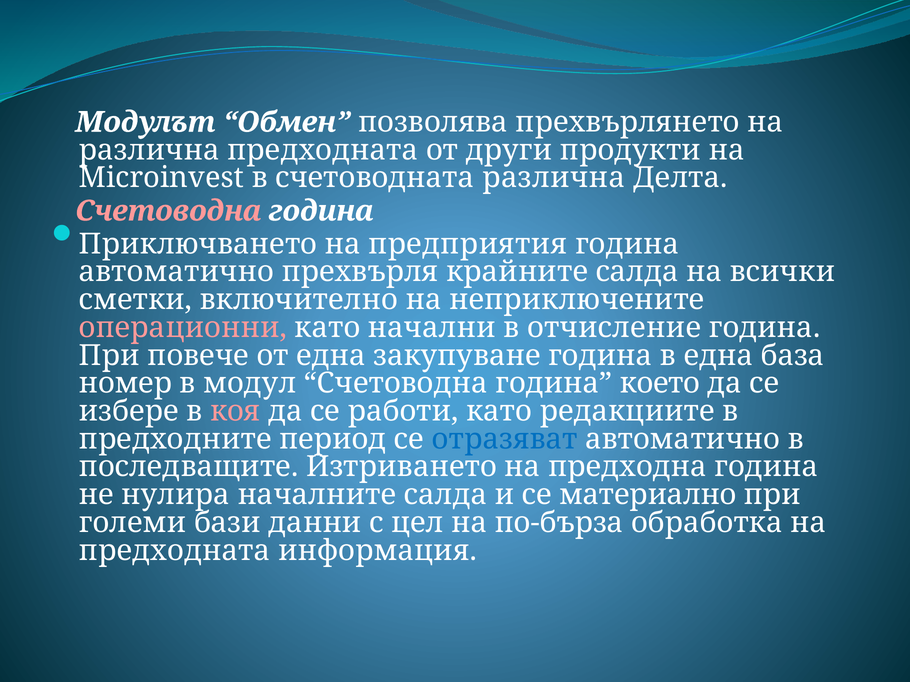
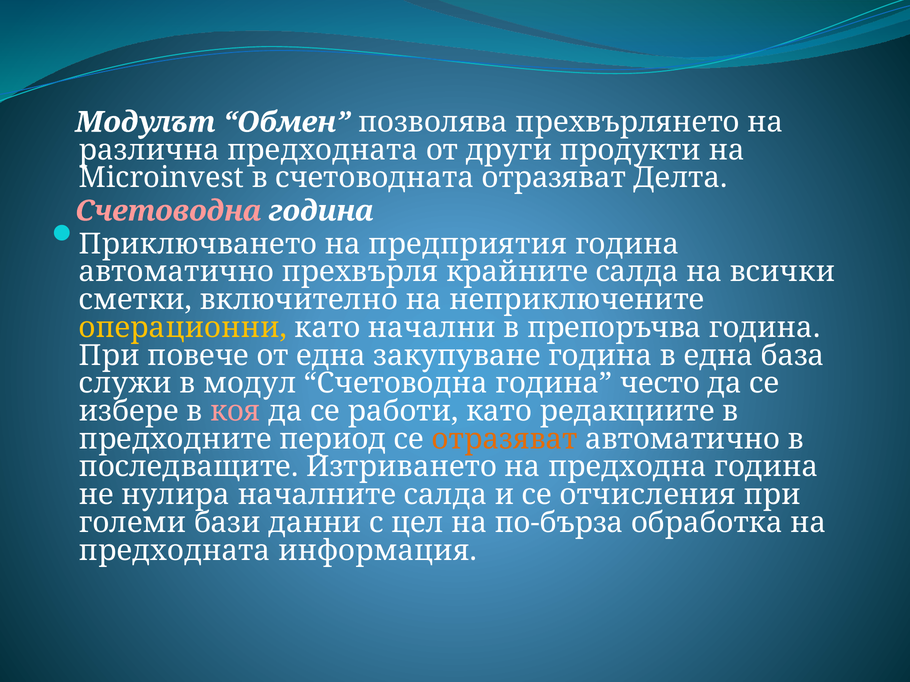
счетоводната различна: различна -> отразяват
операционни colour: pink -> yellow
отчисление: отчисление -> препоръчва
номер: номер -> служи
което: което -> често
отразяват at (505, 439) colour: blue -> orange
материално: материално -> отчисления
